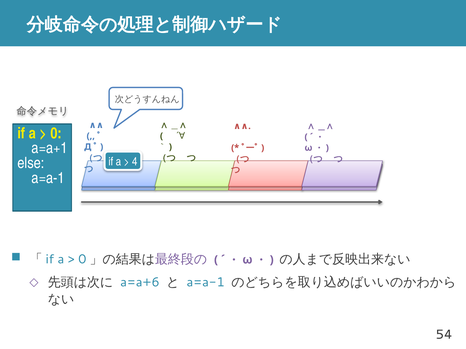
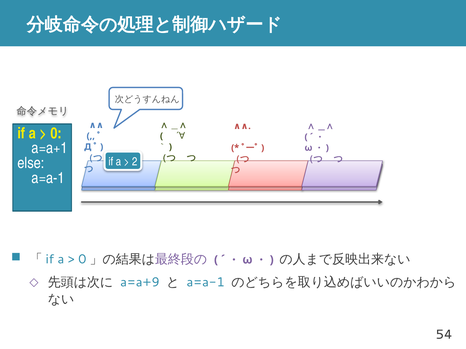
4: 4 -> 2
a=a+6: a=a+6 -> a=a+9
